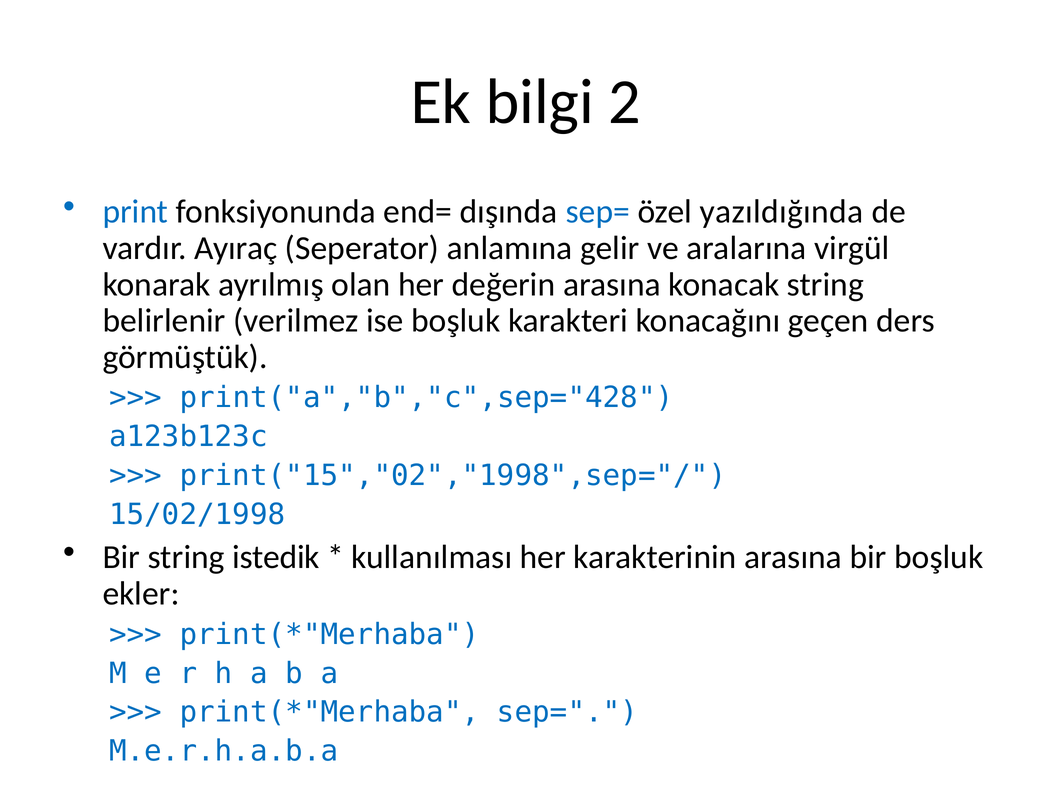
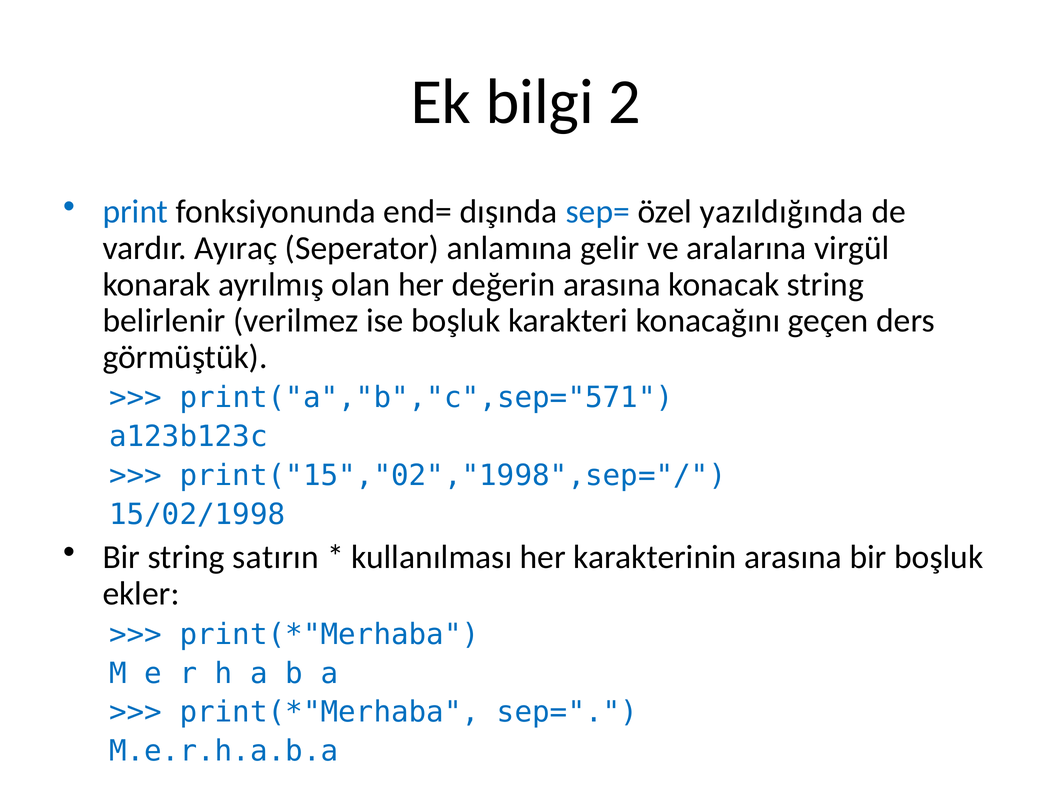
print("a","b","c",sep="428: print("a","b","c",sep="428 -> print("a","b","c",sep="571
istedik: istedik -> satırın
